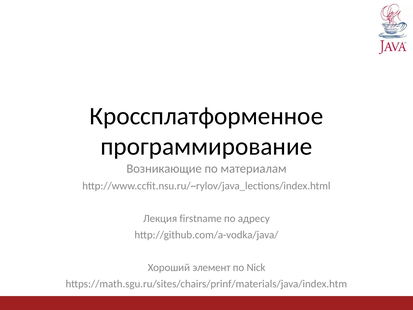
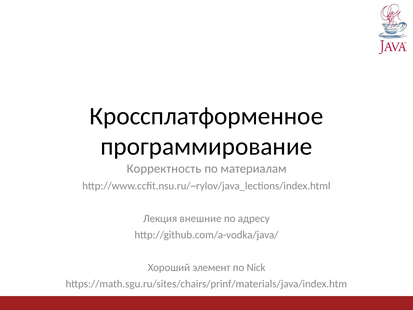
Возникающие: Возникающие -> Корректность
firstname: firstname -> внешние
